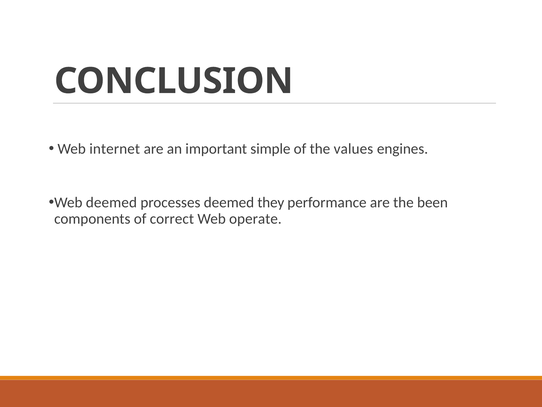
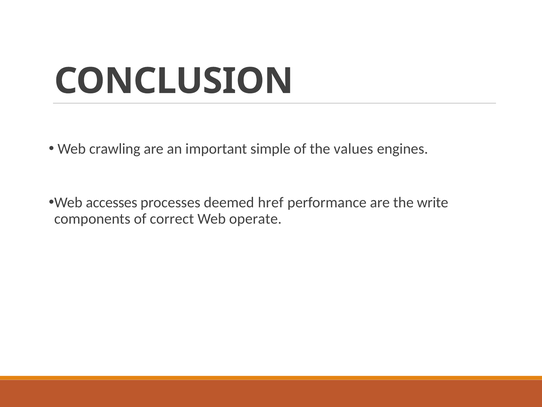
internet: internet -> crawling
Web deemed: deemed -> accesses
they: they -> href
been: been -> write
